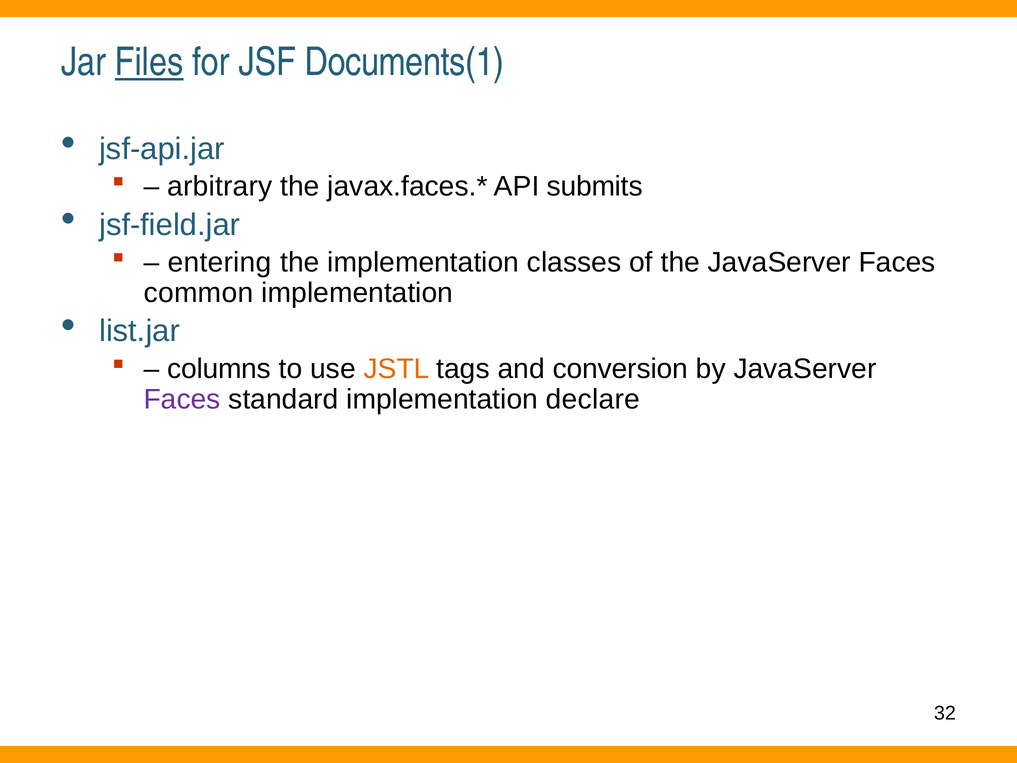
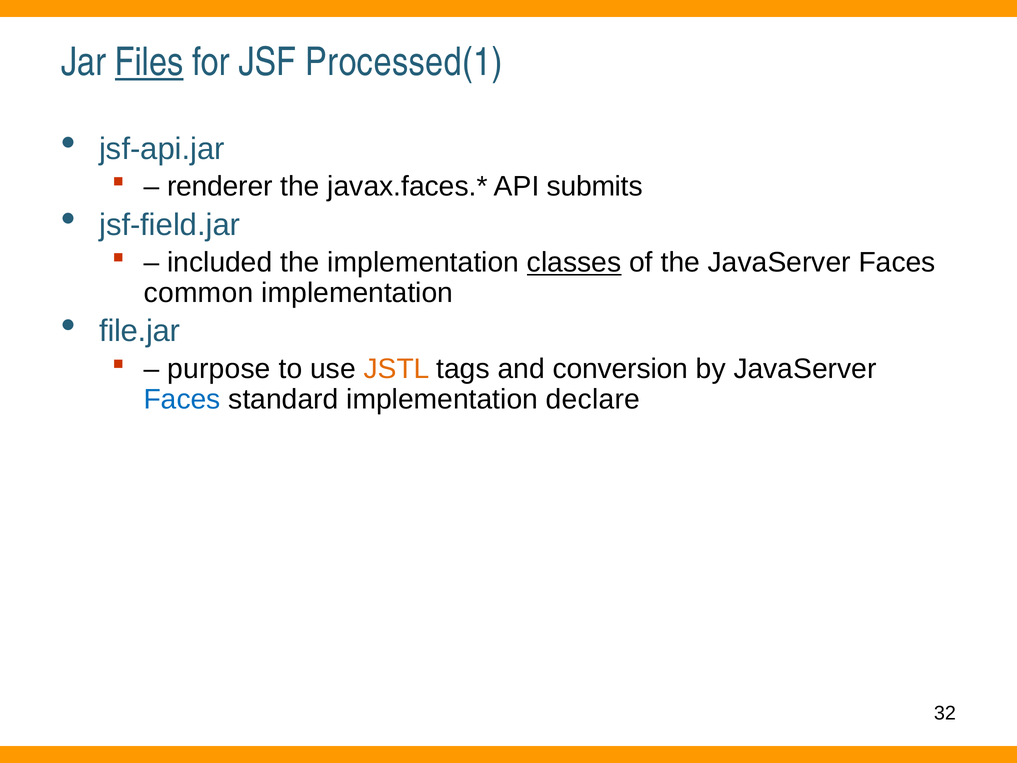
Documents(1: Documents(1 -> Processed(1
arbitrary: arbitrary -> renderer
entering: entering -> included
classes underline: none -> present
list.jar: list.jar -> file.jar
columns: columns -> purpose
Faces at (182, 399) colour: purple -> blue
